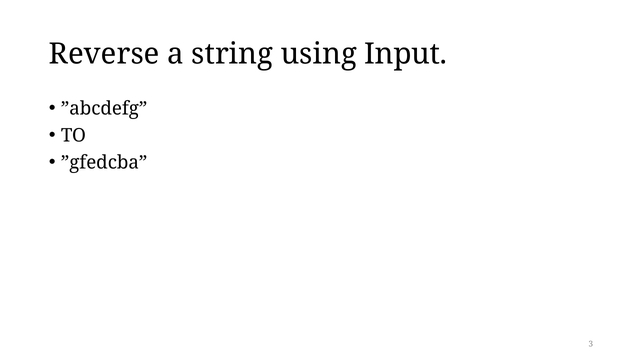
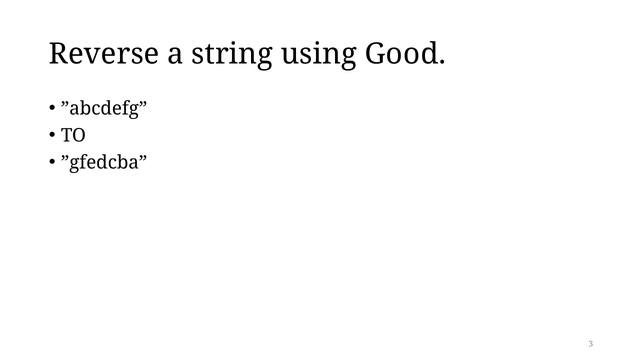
Input: Input -> Good
